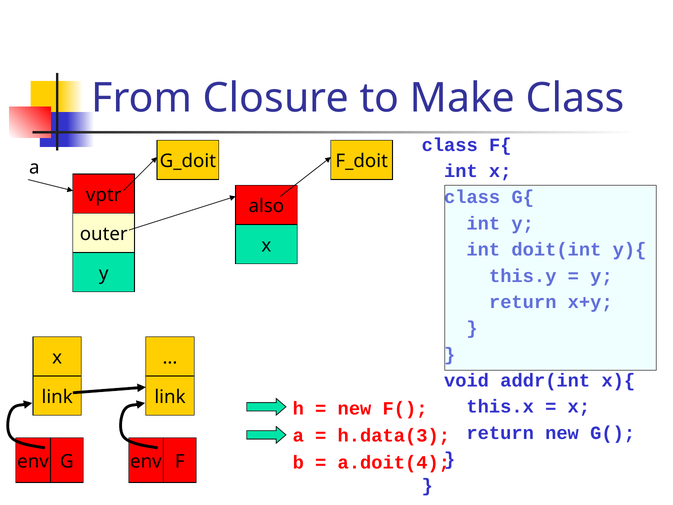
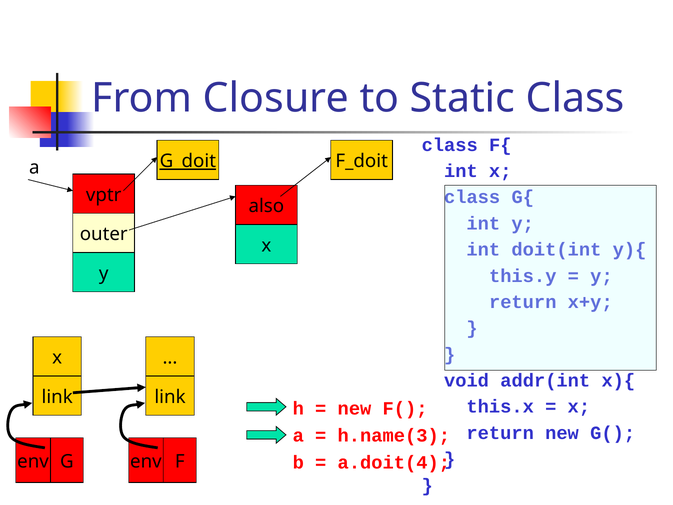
Make: Make -> Static
G_doit underline: none -> present
h.data(3: h.data(3 -> h.name(3
